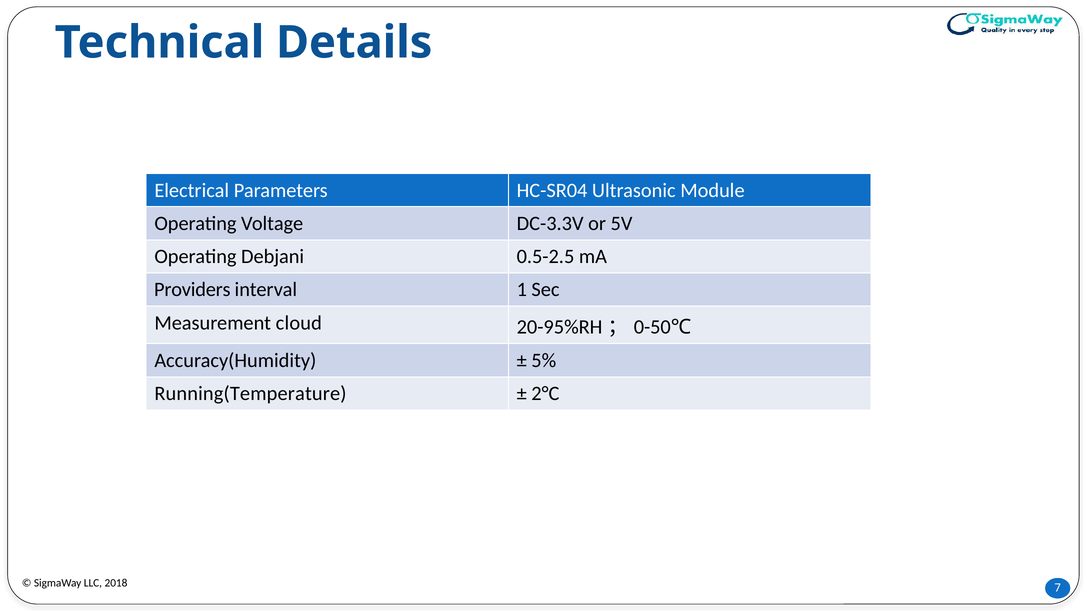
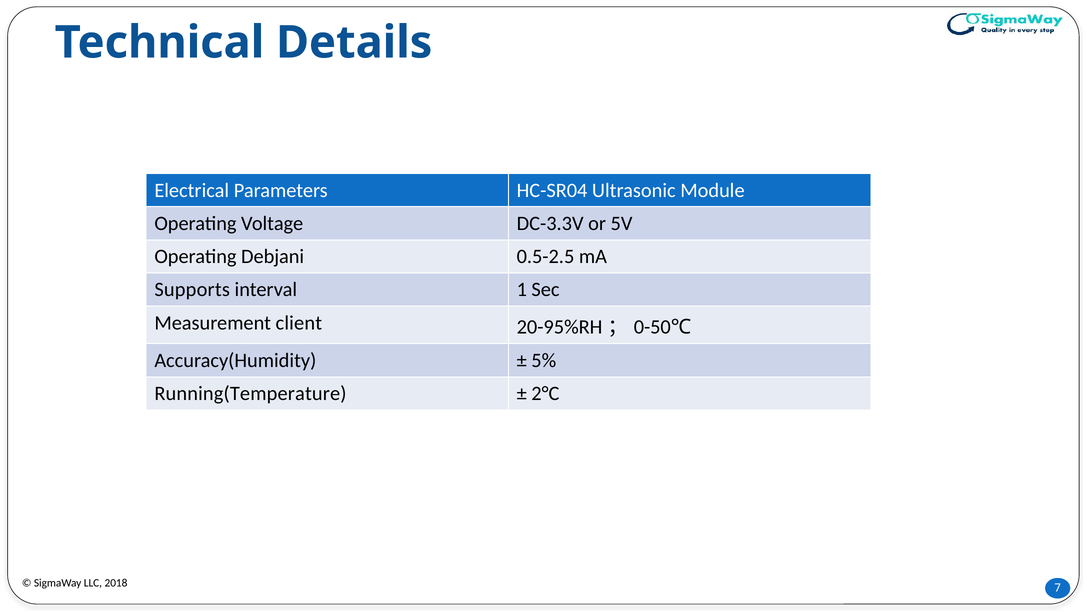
Providers: Providers -> Supports
cloud: cloud -> client
